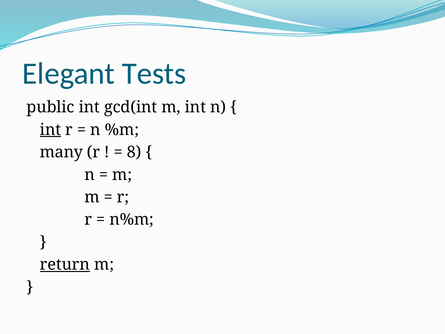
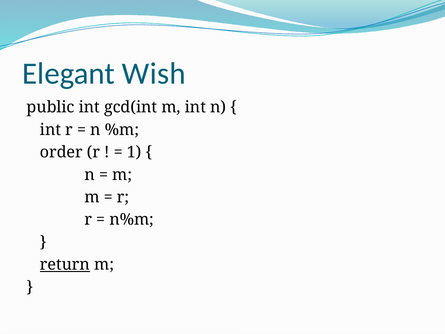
Tests: Tests -> Wish
int at (51, 130) underline: present -> none
many: many -> order
8: 8 -> 1
